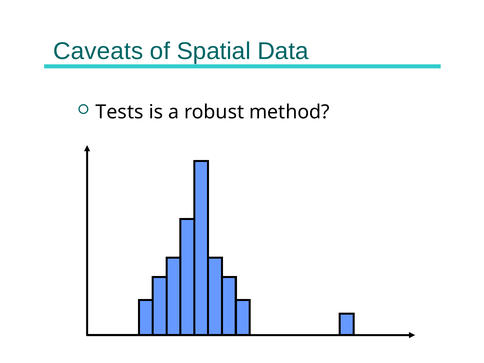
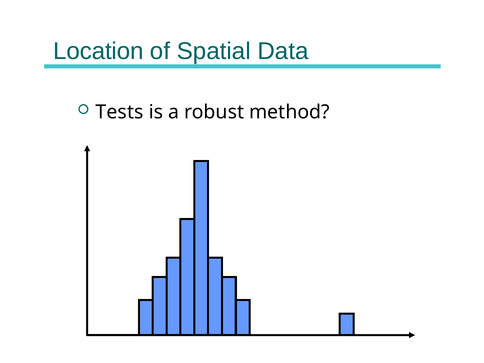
Caveats: Caveats -> Location
